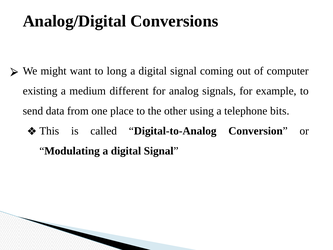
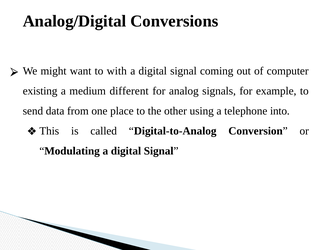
long: long -> with
bits: bits -> into
